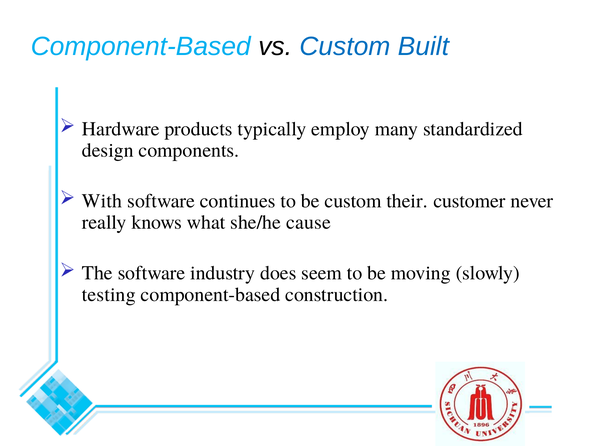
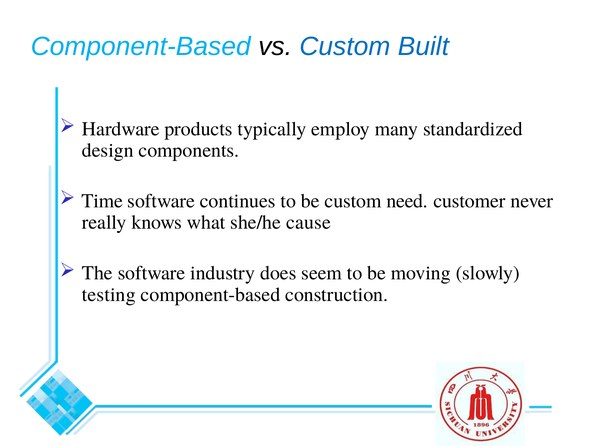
With: With -> Time
their: their -> need
